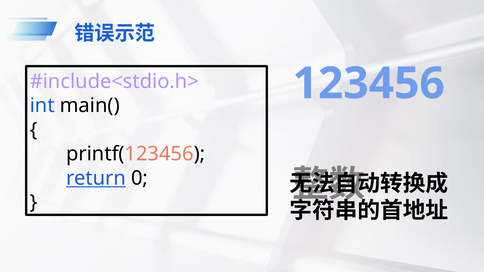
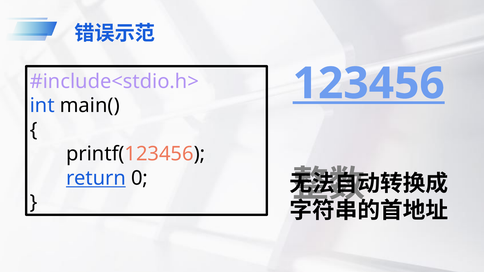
123456 underline: none -> present
